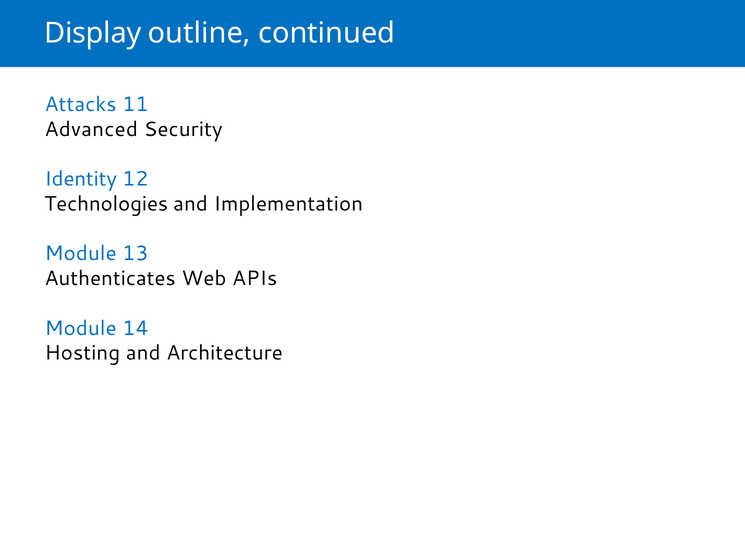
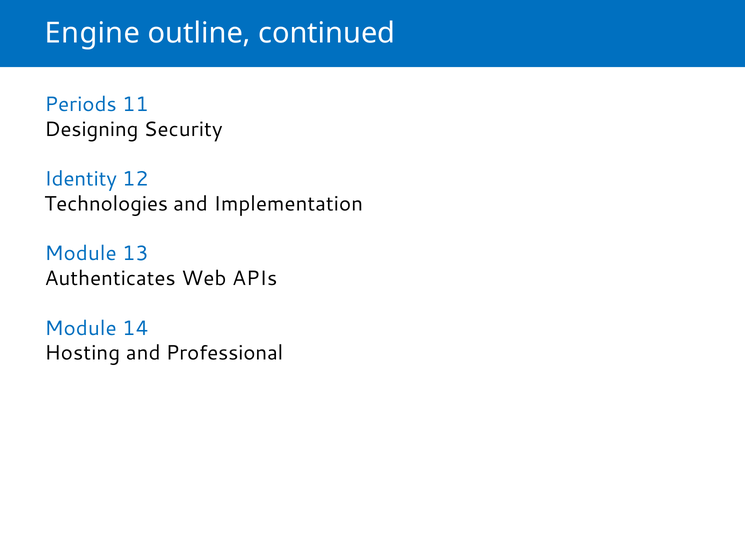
Display: Display -> Engine
Attacks: Attacks -> Periods
Advanced: Advanced -> Designing
Architecture: Architecture -> Professional
